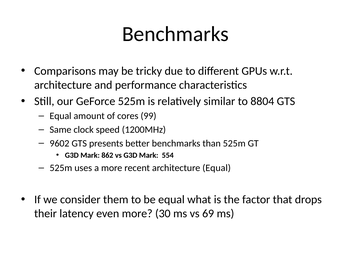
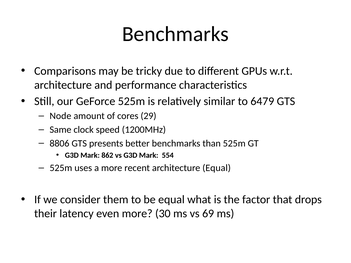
8804: 8804 -> 6479
Equal at (60, 116): Equal -> Node
99: 99 -> 29
9602: 9602 -> 8806
